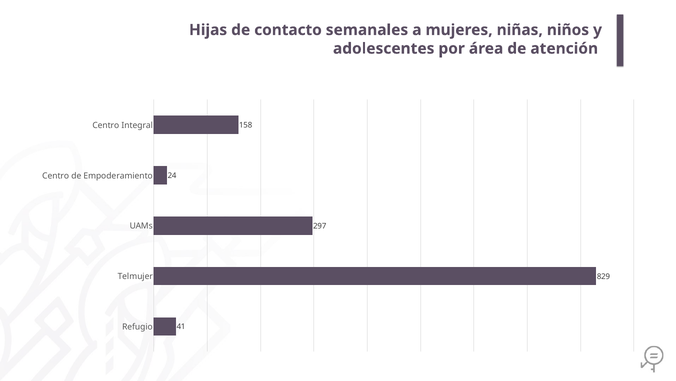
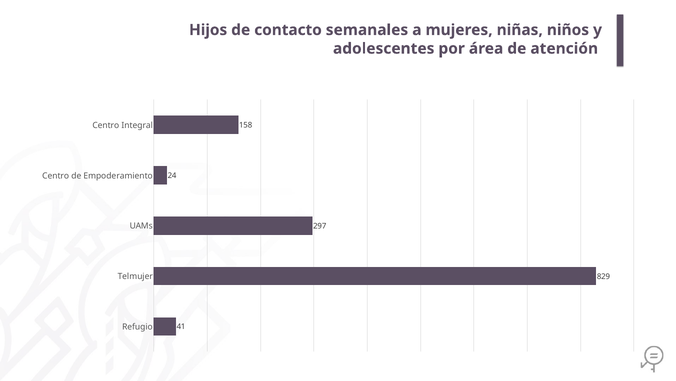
Hijas: Hijas -> Hijos
